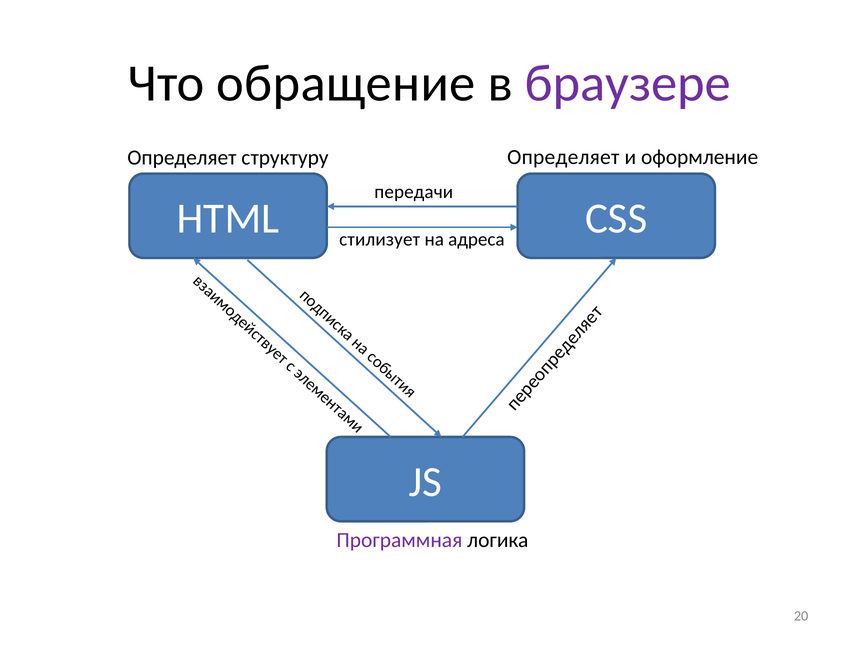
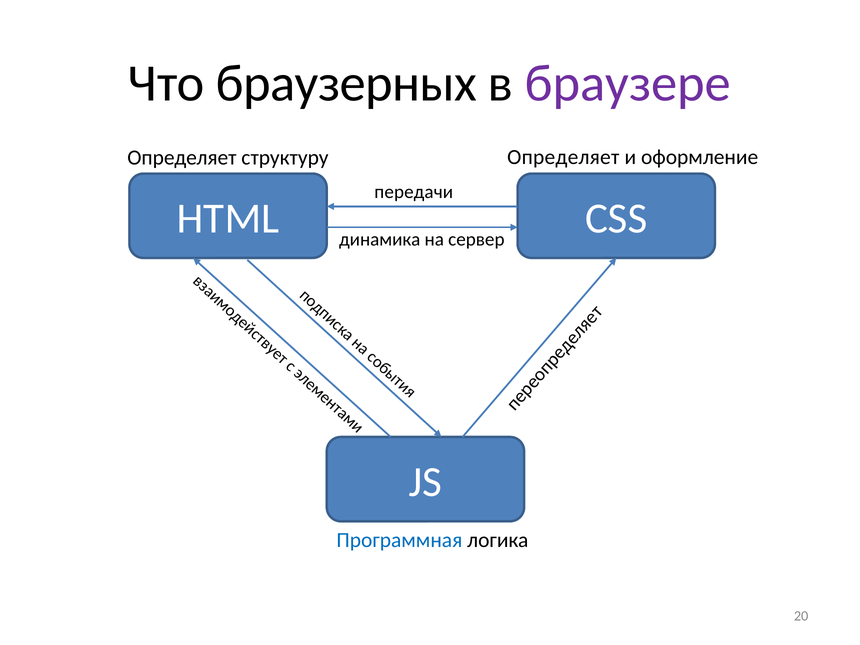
обращение: обращение -> браузерных
стилизует: стилизует -> динамика
адреса: адреса -> сервер
Программная colour: purple -> blue
